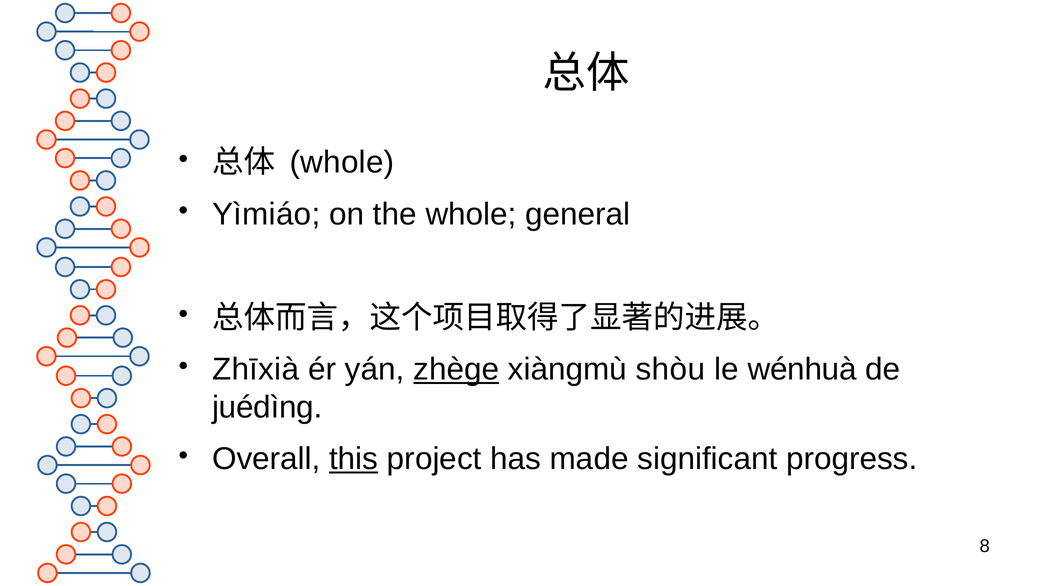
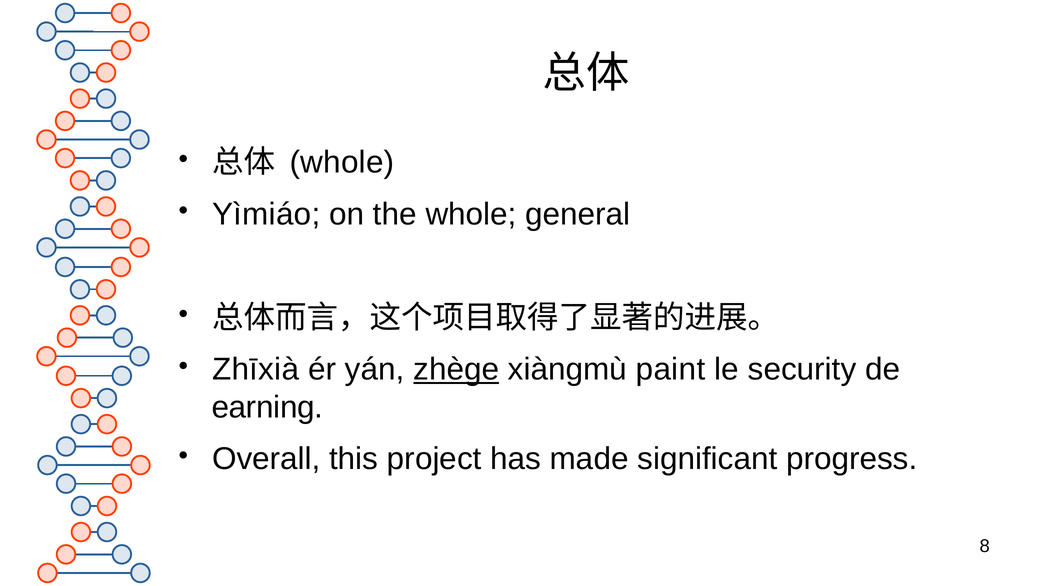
shòu: shòu -> paint
wénhuà: wénhuà -> security
juédìng: juédìng -> earning
this underline: present -> none
